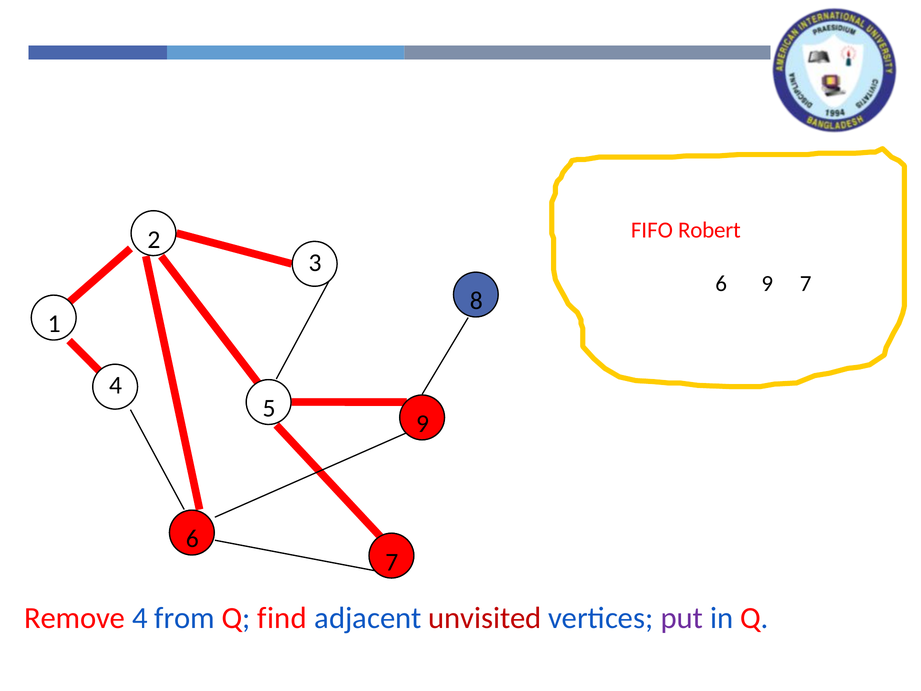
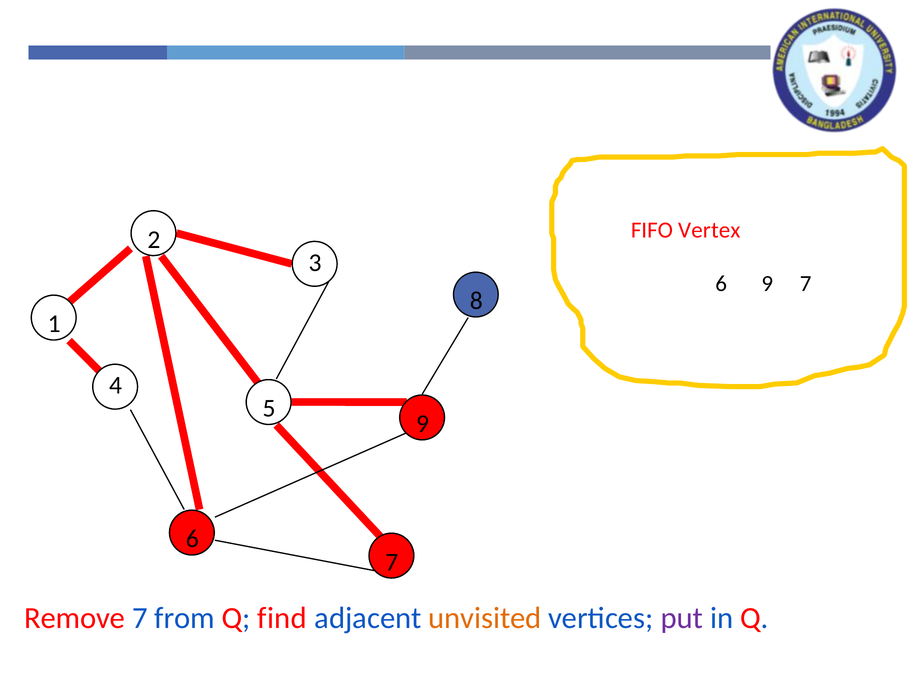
Robert: Robert -> Vertex
Remove 4: 4 -> 7
unvisited colour: red -> orange
